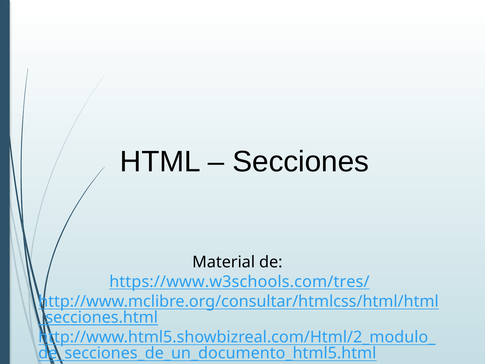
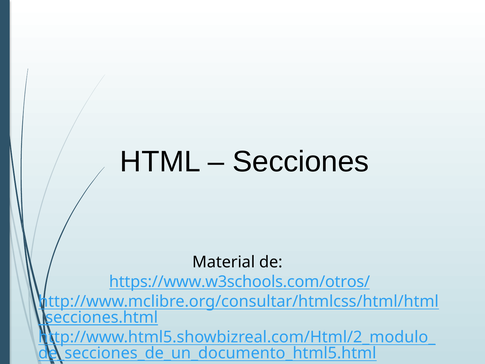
https://www.w3schools.com/tres/: https://www.w3schools.com/tres/ -> https://www.w3schools.com/otros/
